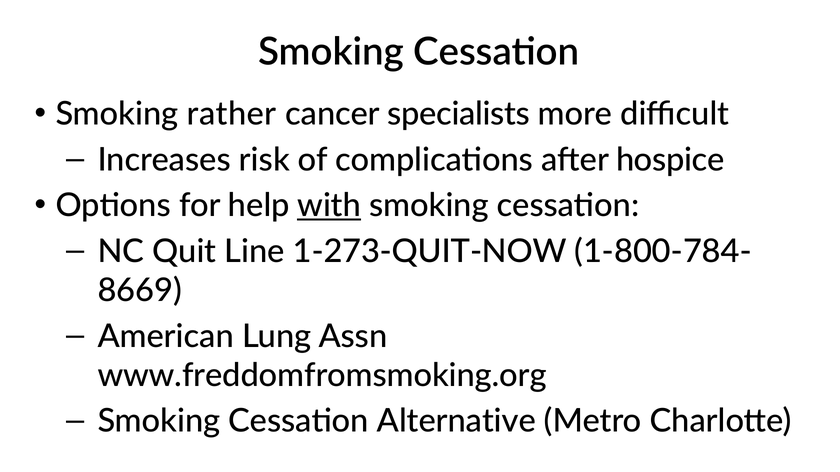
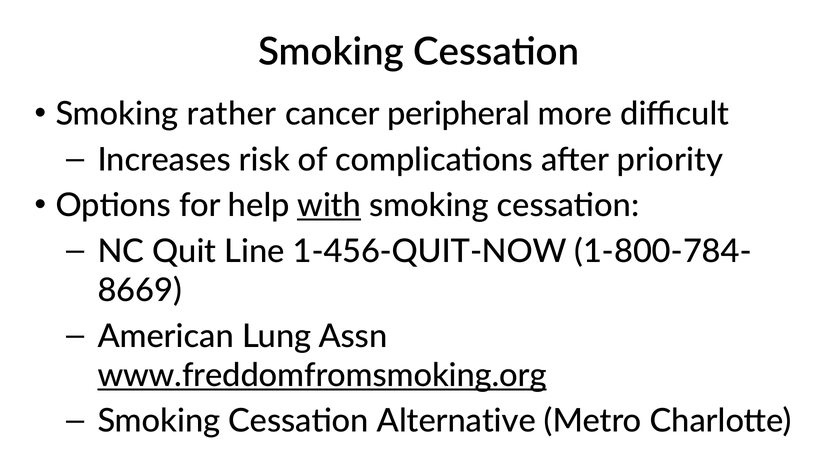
specialists: specialists -> peripheral
hospice: hospice -> priority
1-273-QUIT-NOW: 1-273-QUIT-NOW -> 1-456-QUIT-NOW
www.freddomfromsmoking.org underline: none -> present
